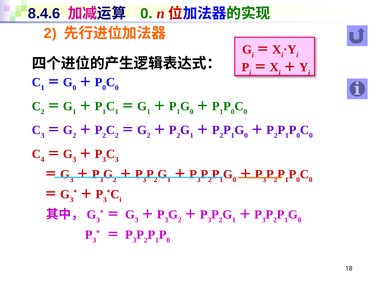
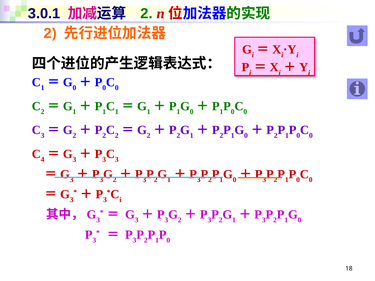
8.4.6: 8.4.6 -> 3.0.1
0 at (147, 14): 0 -> 2
